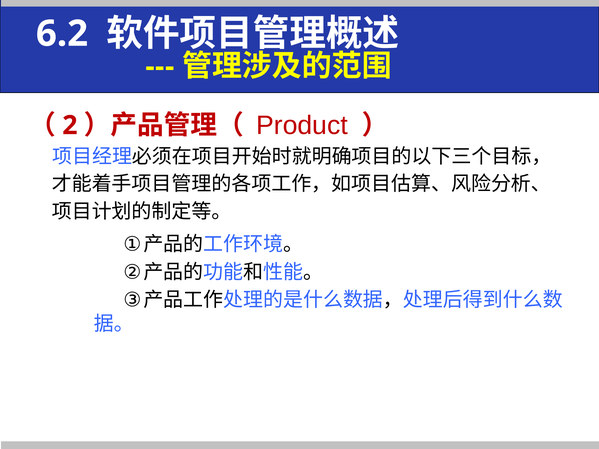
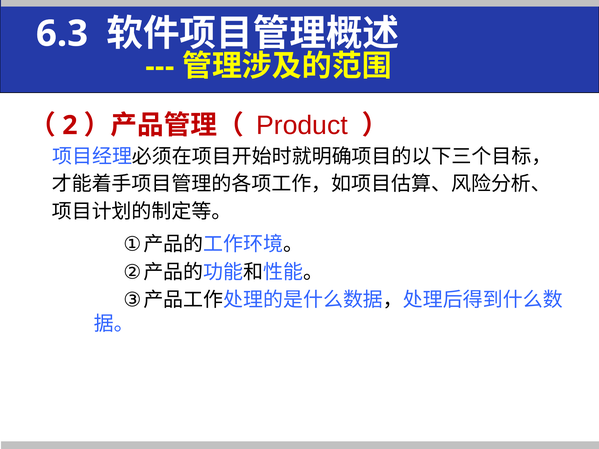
6.2: 6.2 -> 6.3
